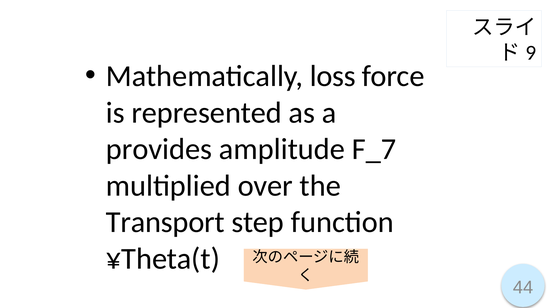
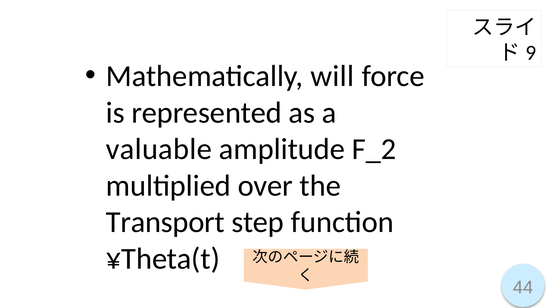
loss: loss -> will
provides: provides -> valuable
F_7: F_7 -> F_2
